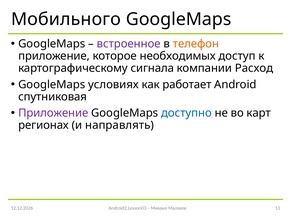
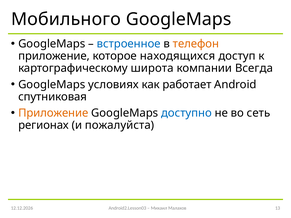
встроенное colour: purple -> blue
необходимых: необходимых -> находящихся
сигнала: сигнала -> широта
Расход: Расход -> Всегда
Приложение at (53, 113) colour: purple -> orange
карт: карт -> сеть
направлять: направлять -> пожалуйста
